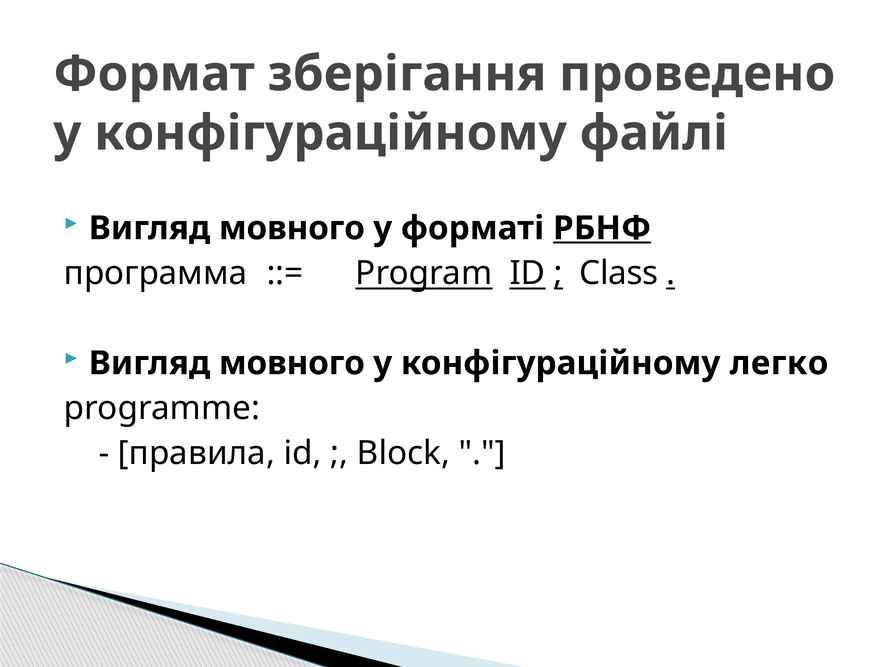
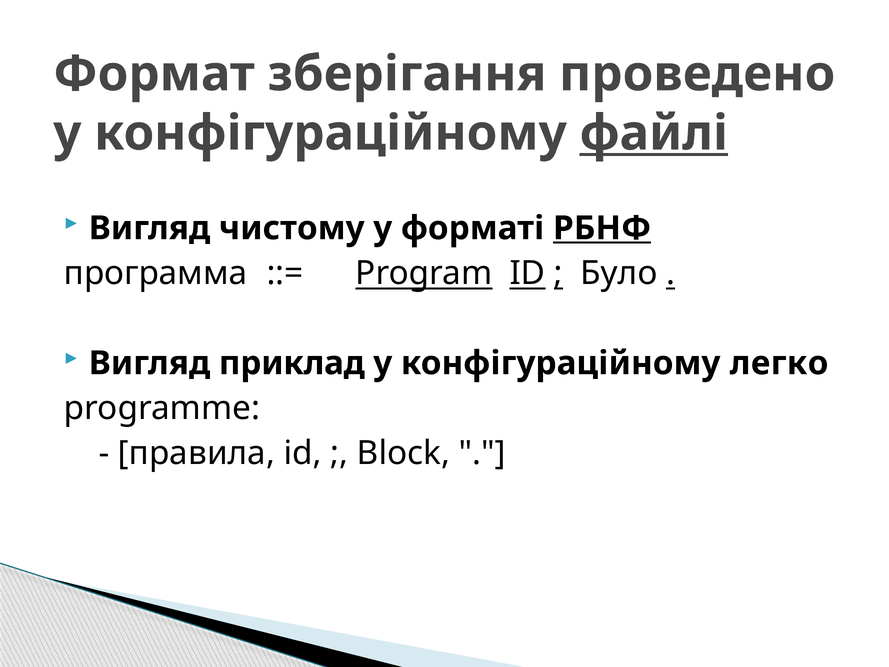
файлі underline: none -> present
мовного at (292, 228): мовного -> чистому
Class: Class -> Було
мовного at (292, 363): мовного -> приклад
